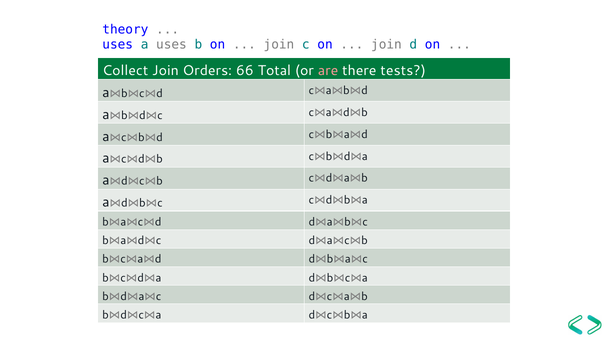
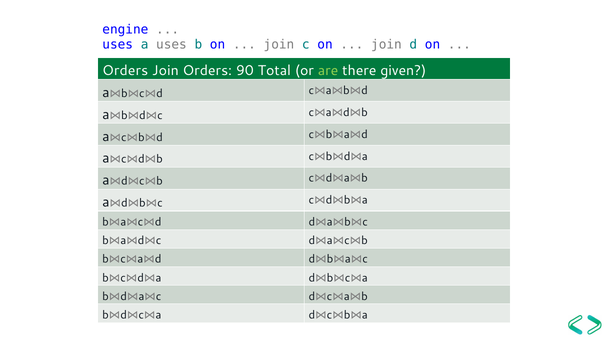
theory: theory -> engine
Collect at (125, 71): Collect -> Orders
66: 66 -> 90
are colour: pink -> light green
tests: tests -> given
